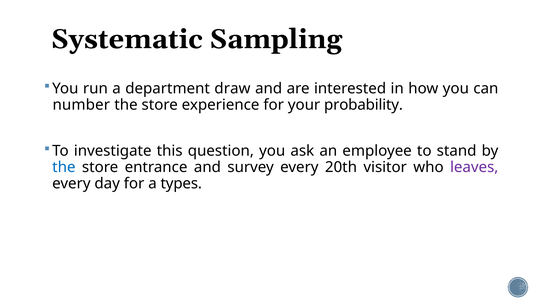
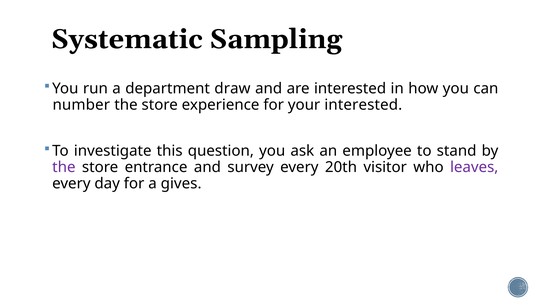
your probability: probability -> interested
the at (64, 167) colour: blue -> purple
types: types -> gives
